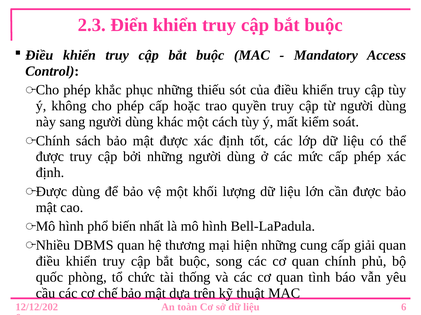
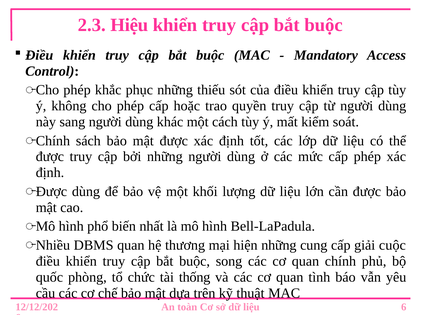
Điển: Điển -> Hiệu
giải quan: quan -> cuộc
